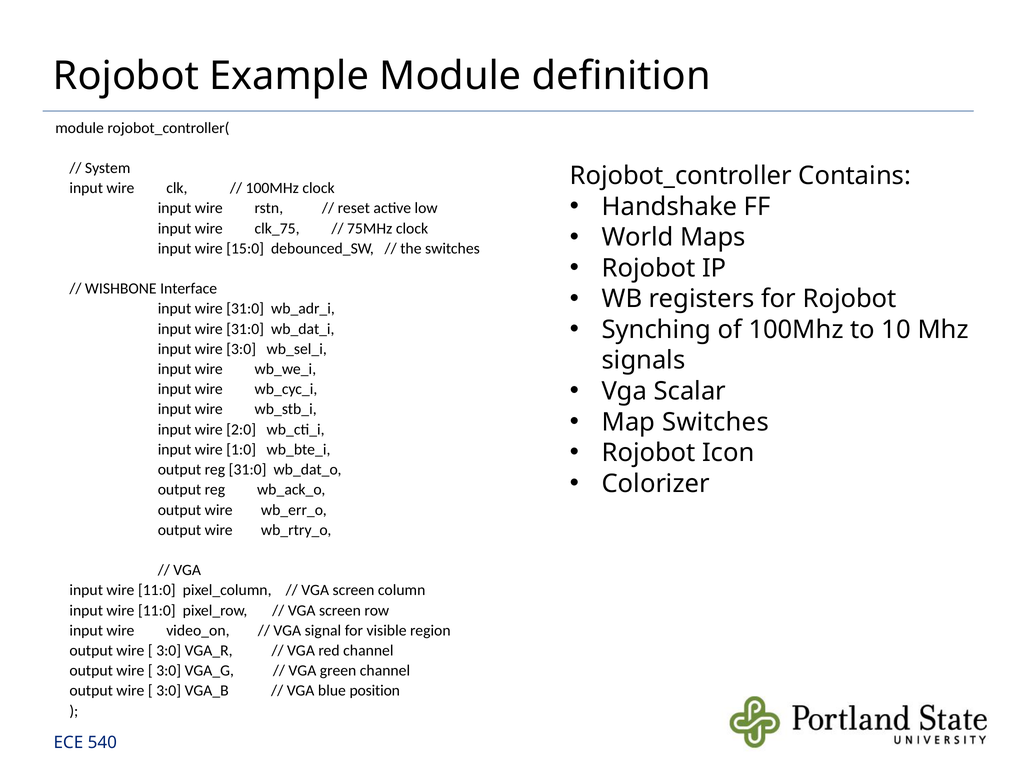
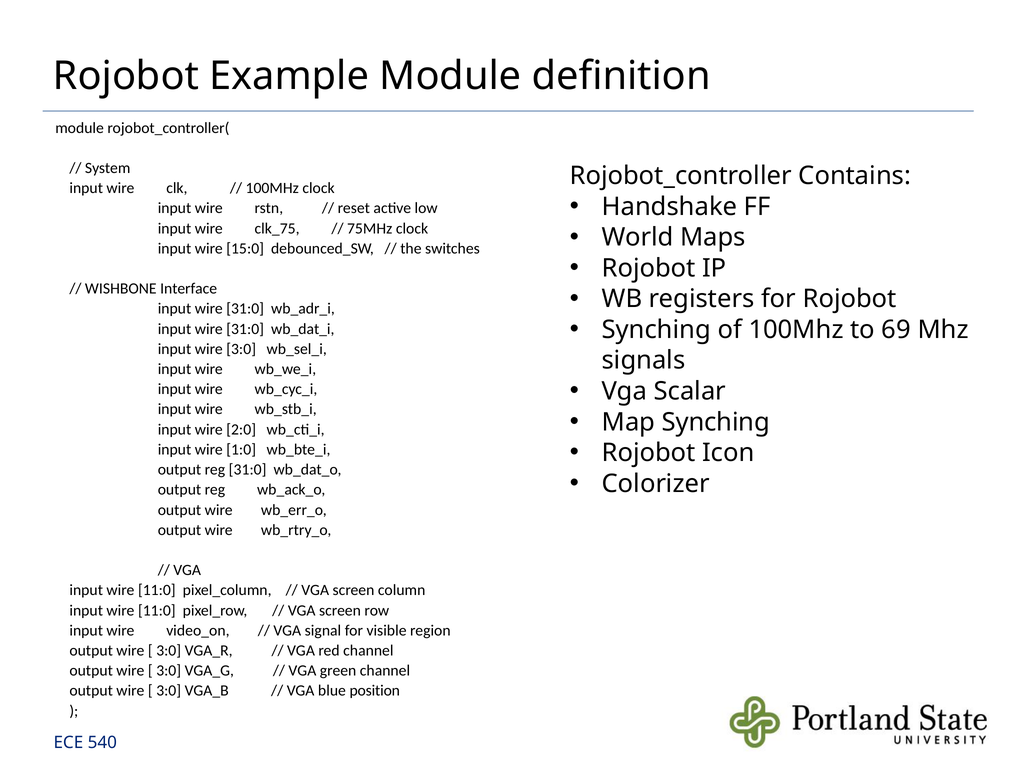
10: 10 -> 69
Map Switches: Switches -> Synching
